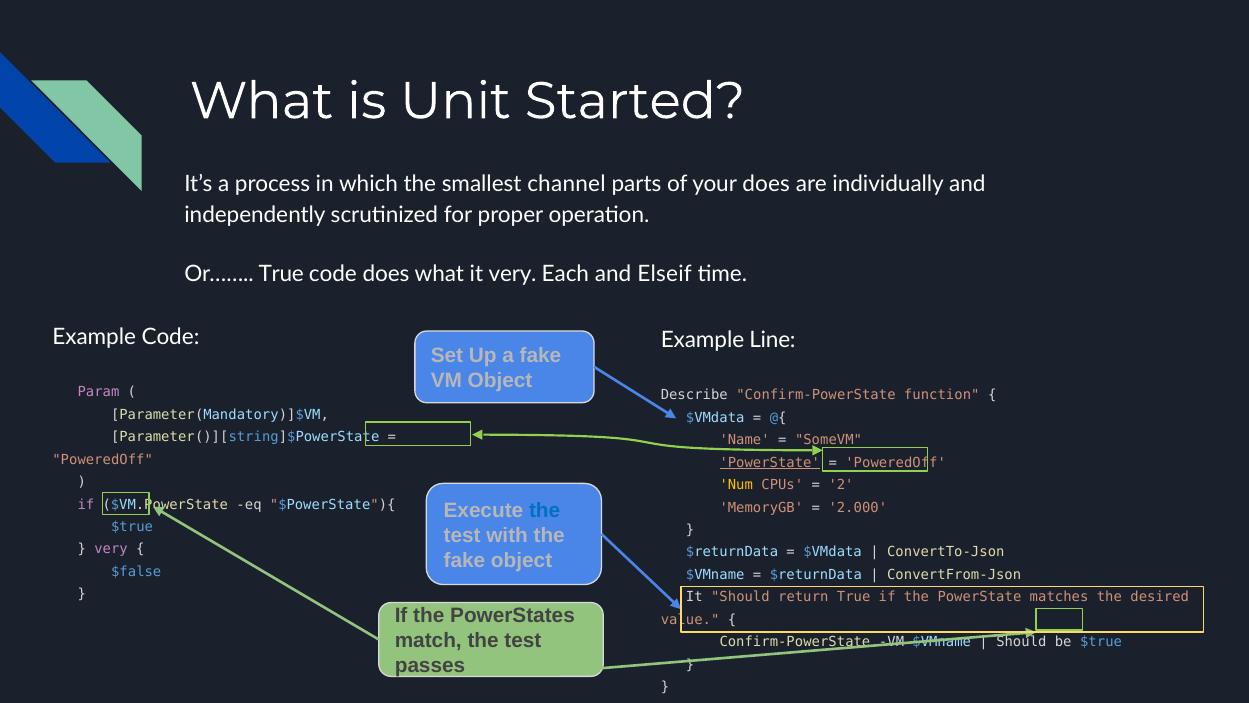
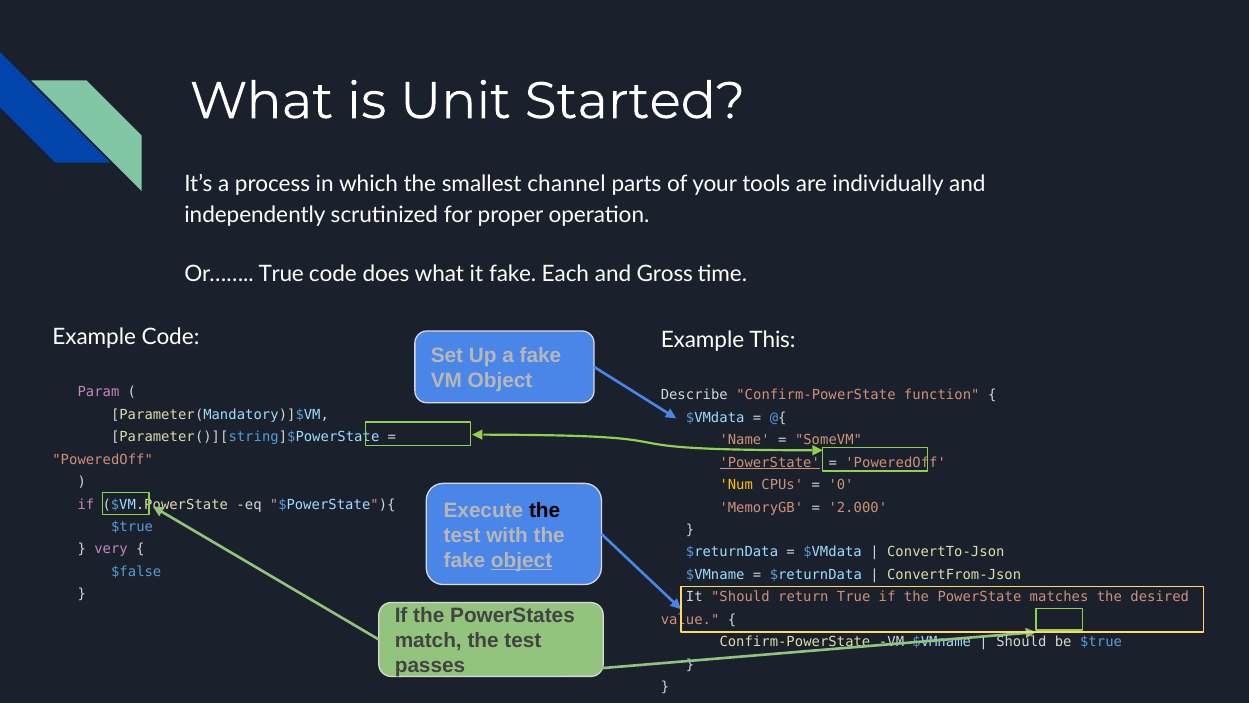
your does: does -> tools
it very: very -> fake
Elseif: Elseif -> Gross
Line: Line -> This
2: 2 -> 0
the at (545, 510) colour: blue -> black
object at (522, 560) underline: none -> present
